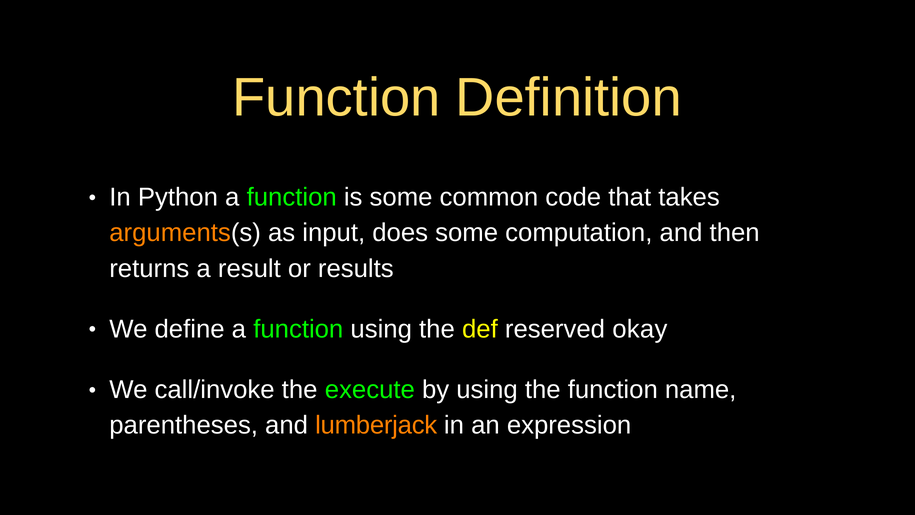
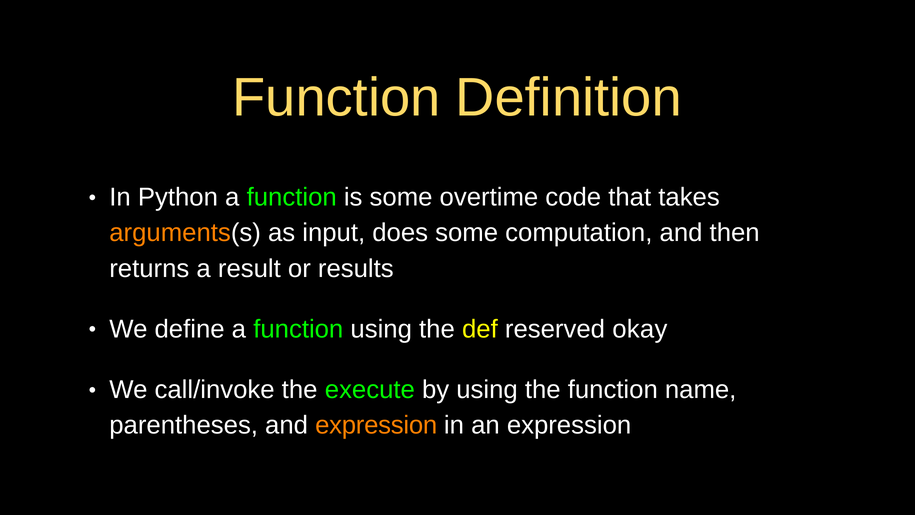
common: common -> overtime
and lumberjack: lumberjack -> expression
